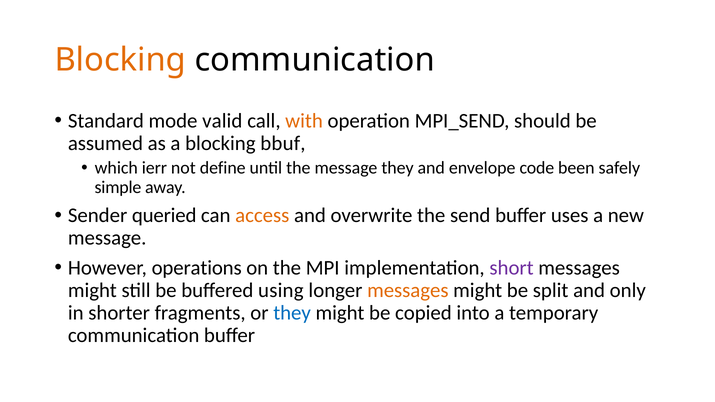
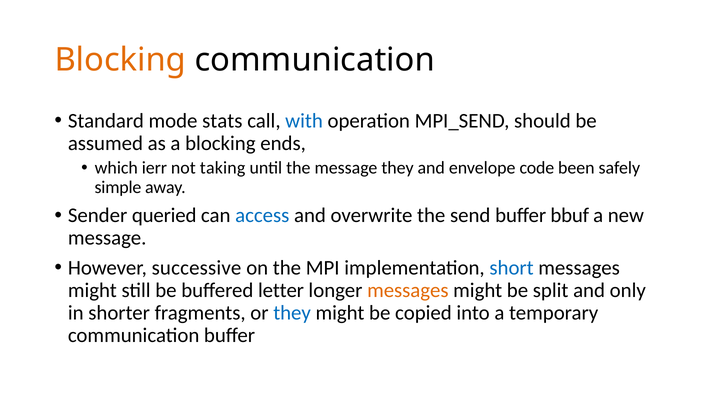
valid: valid -> stats
with colour: orange -> blue
bbuf: bbuf -> ends
define: define -> taking
access colour: orange -> blue
uses: uses -> bbuf
operations: operations -> successive
short colour: purple -> blue
using: using -> letter
